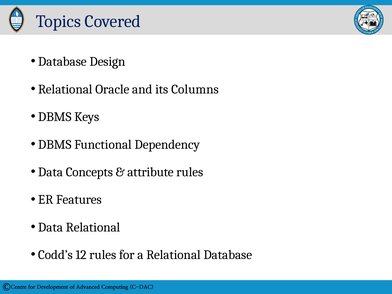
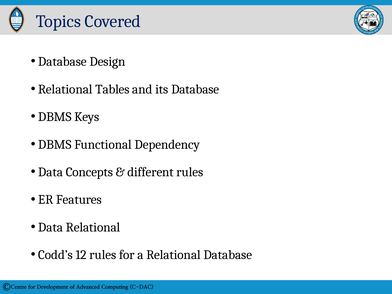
Oracle: Oracle -> Tables
its Columns: Columns -> Database
attribute: attribute -> different
